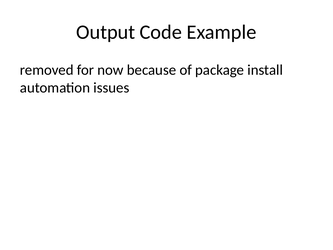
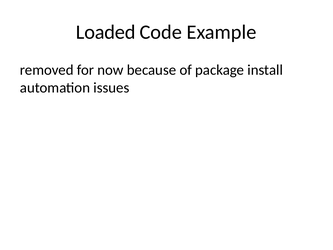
Output: Output -> Loaded
